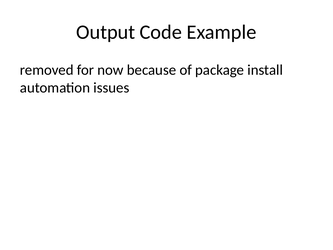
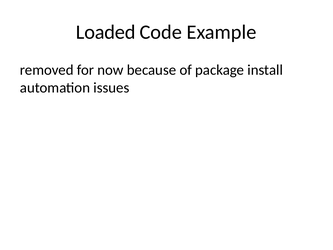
Output: Output -> Loaded
